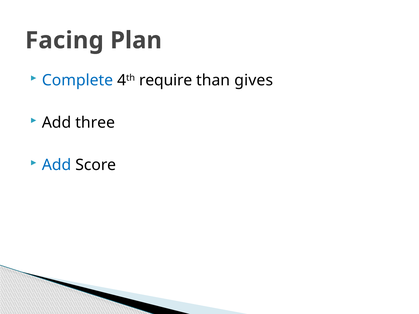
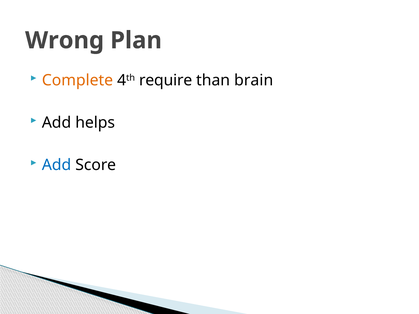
Facing: Facing -> Wrong
Complete colour: blue -> orange
gives: gives -> brain
three: three -> helps
